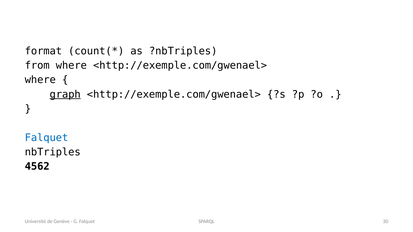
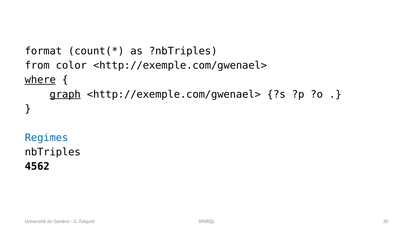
from where: where -> color
where at (40, 80) underline: none -> present
Falquet at (47, 138): Falquet -> Regimes
